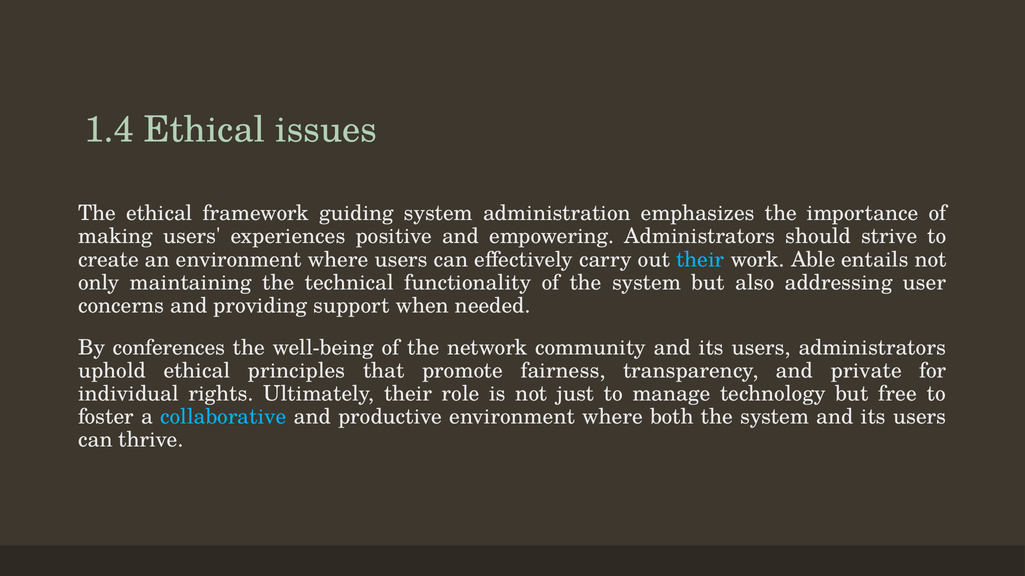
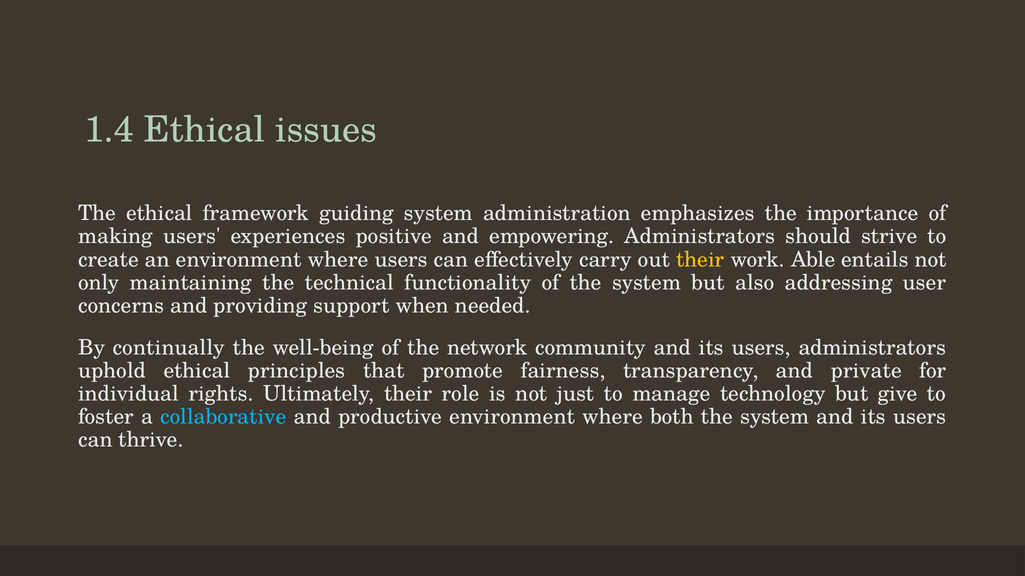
their at (700, 260) colour: light blue -> yellow
conferences: conferences -> continually
free: free -> give
